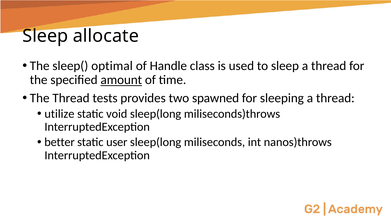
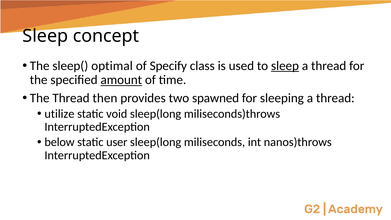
allocate: allocate -> concept
Handle: Handle -> Specify
sleep at (285, 66) underline: none -> present
tests: tests -> then
better: better -> below
